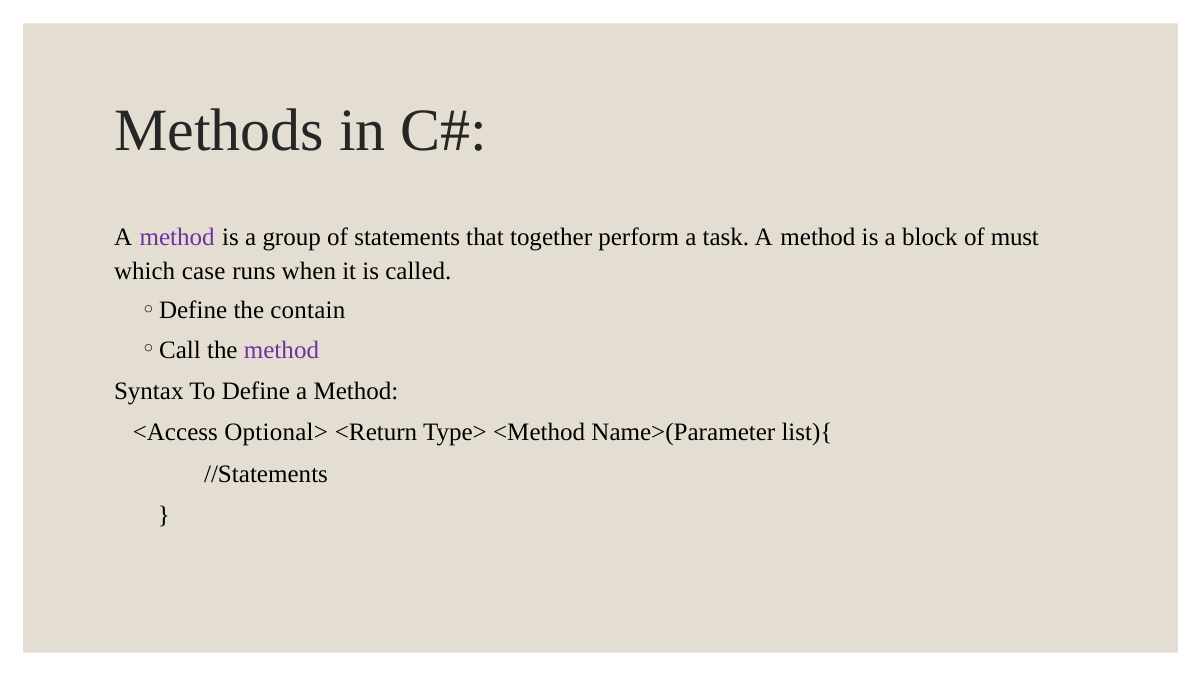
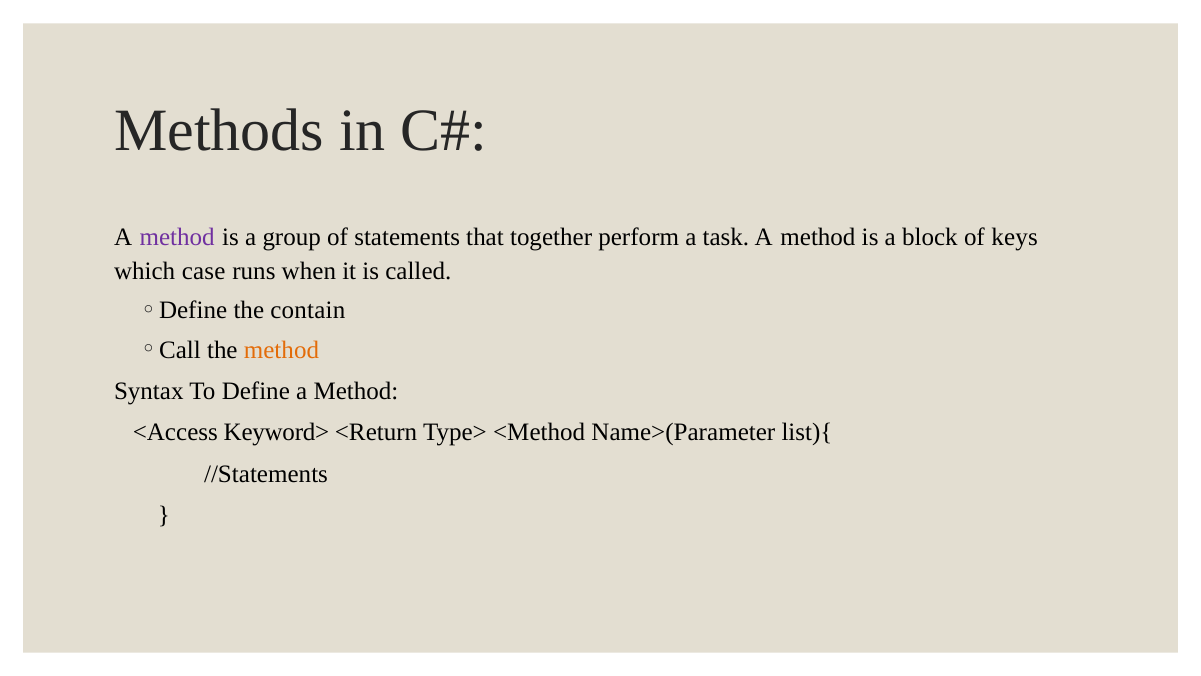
must: must -> keys
method at (281, 350) colour: purple -> orange
Optional>: Optional> -> Keyword>
